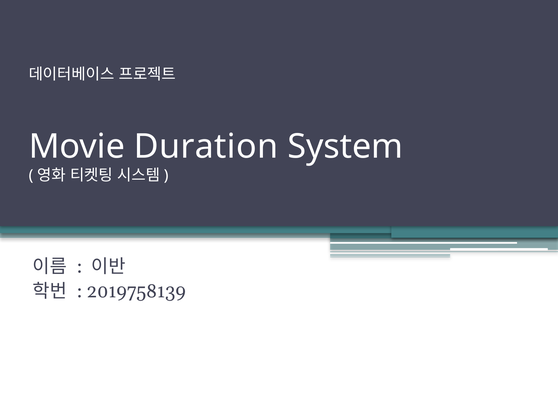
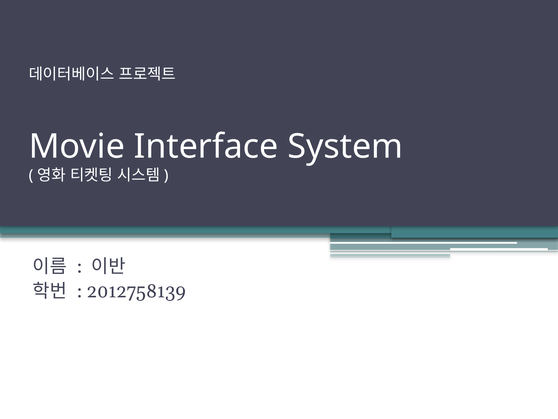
Duration: Duration -> Interface
2019758139: 2019758139 -> 2012758139
